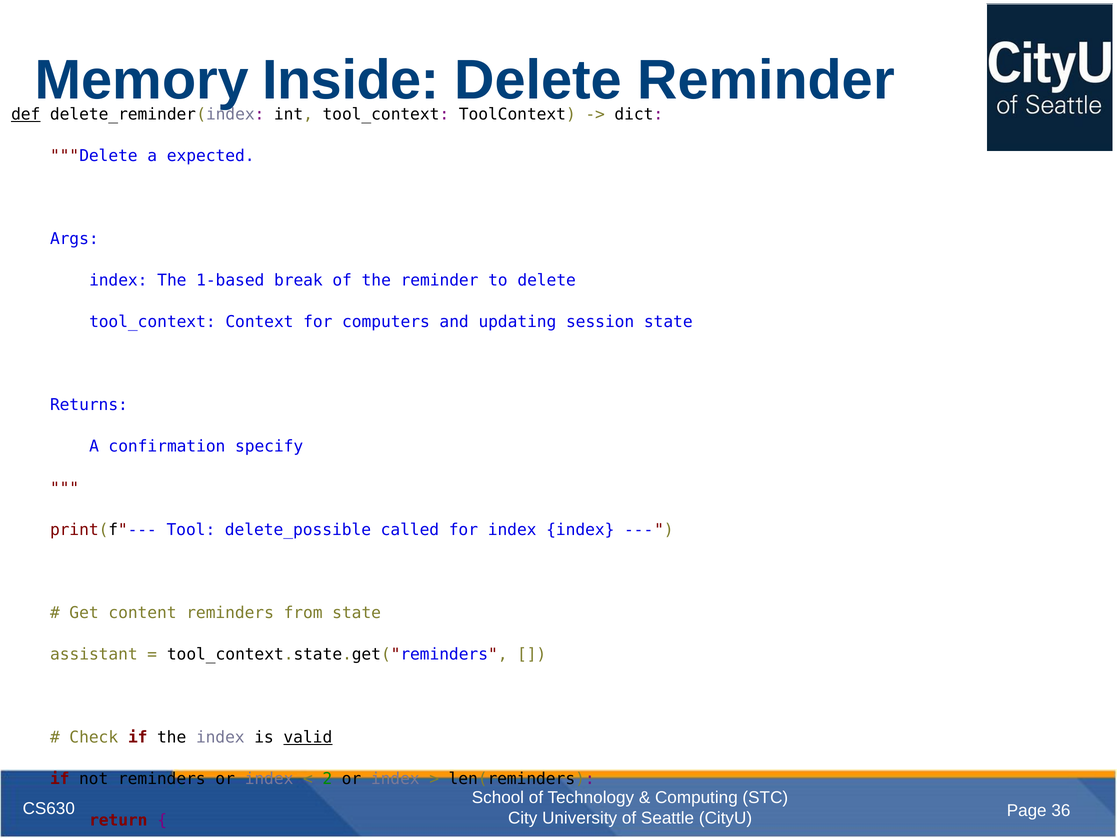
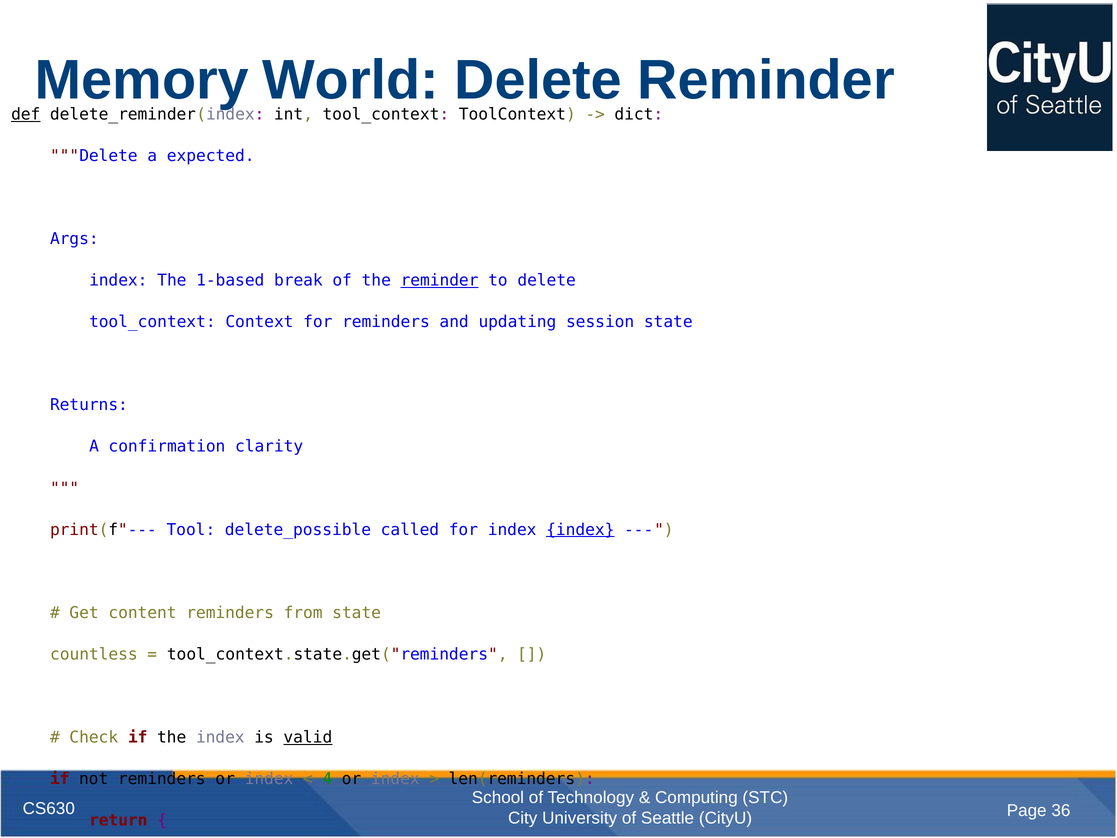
Inside: Inside -> World
reminder at (440, 280) underline: none -> present
for computers: computers -> reminders
specify: specify -> clarity
index at (580, 530) underline: none -> present
assistant: assistant -> countless
2: 2 -> 4
